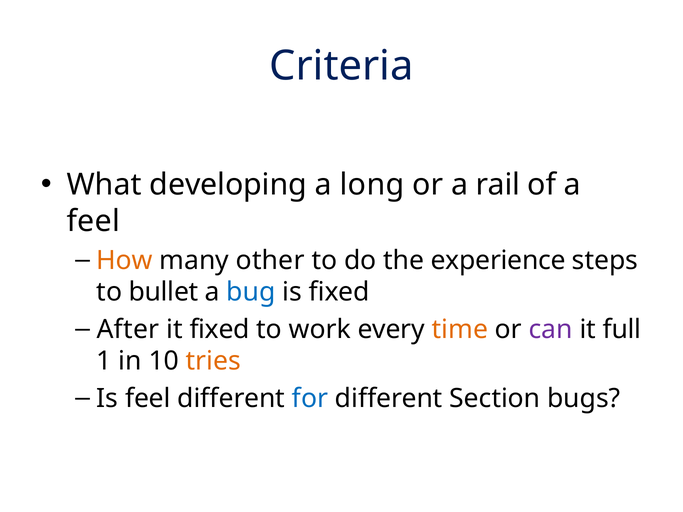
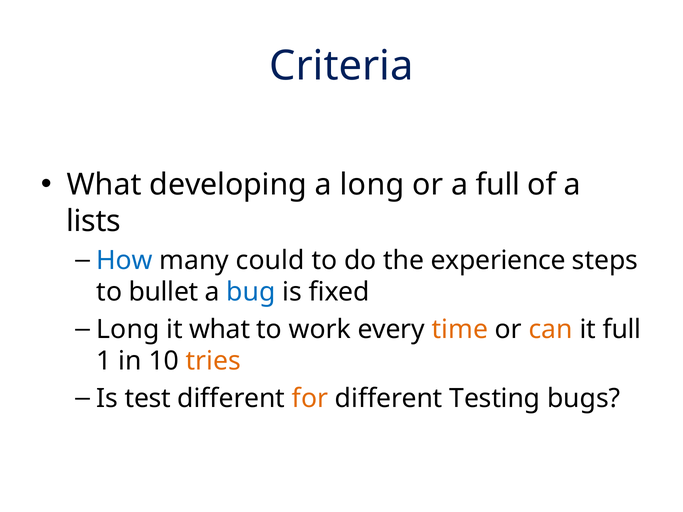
a rail: rail -> full
feel at (93, 221): feel -> lists
How colour: orange -> blue
other: other -> could
After at (128, 329): After -> Long
it fixed: fixed -> what
can colour: purple -> orange
Is feel: feel -> test
for colour: blue -> orange
Section: Section -> Testing
